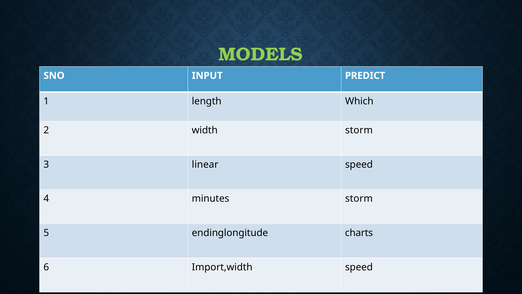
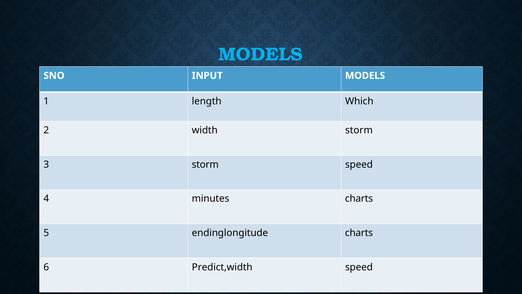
MODELS at (261, 54) colour: light green -> light blue
INPUT PREDICT: PREDICT -> MODELS
3 linear: linear -> storm
minutes storm: storm -> charts
Import,width: Import,width -> Predict,width
